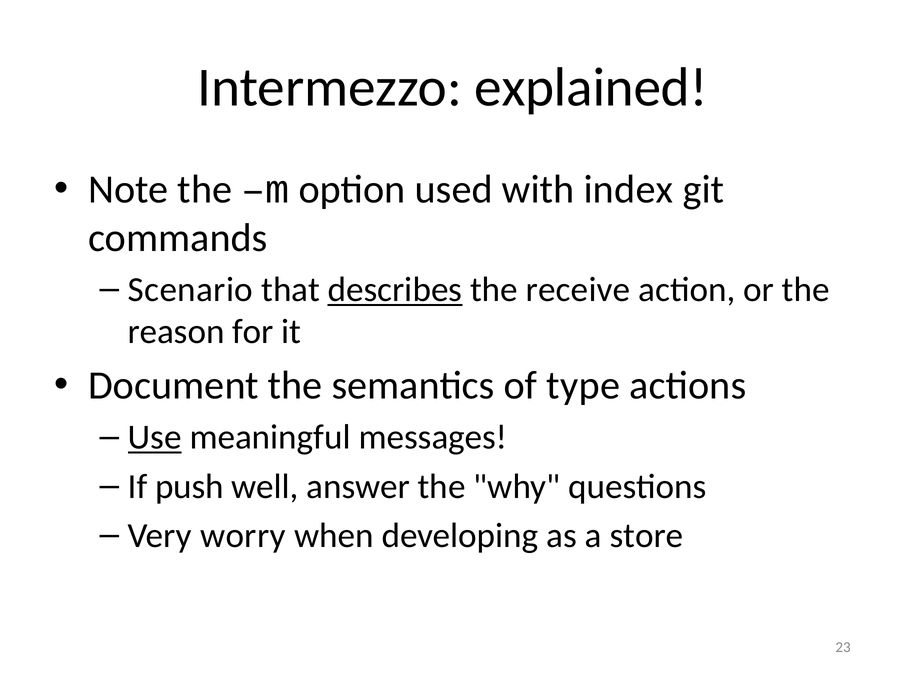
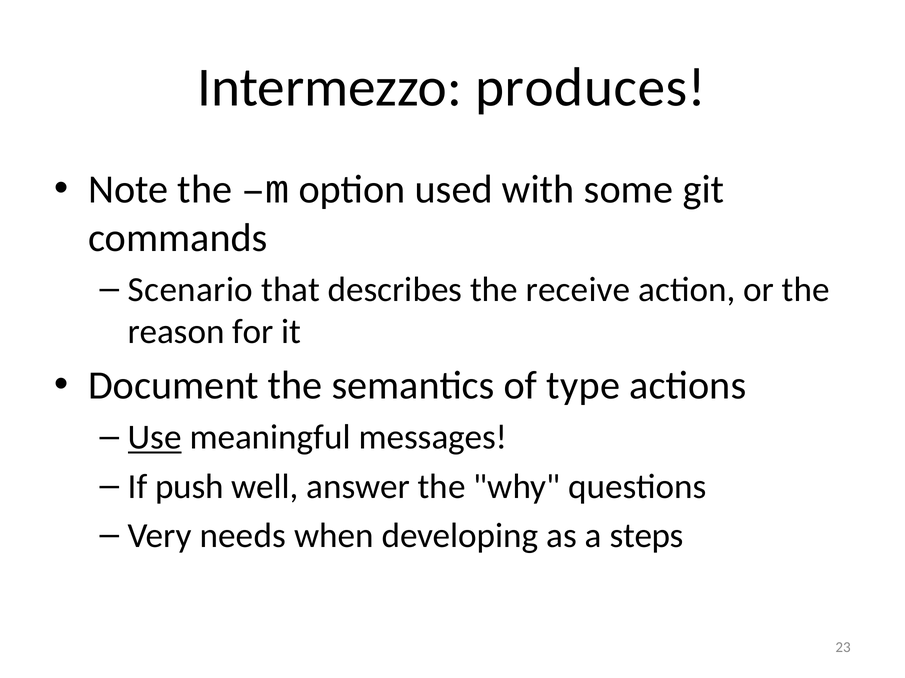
explained: explained -> produces
index: index -> some
describes underline: present -> none
worry: worry -> needs
store: store -> steps
